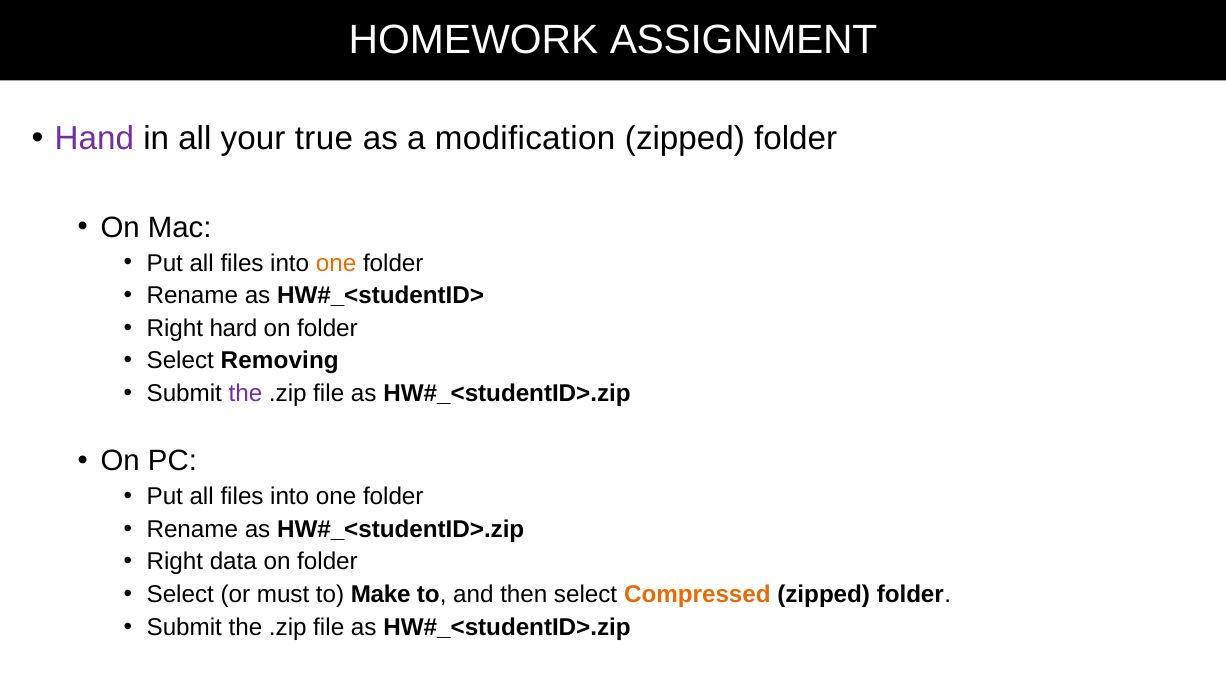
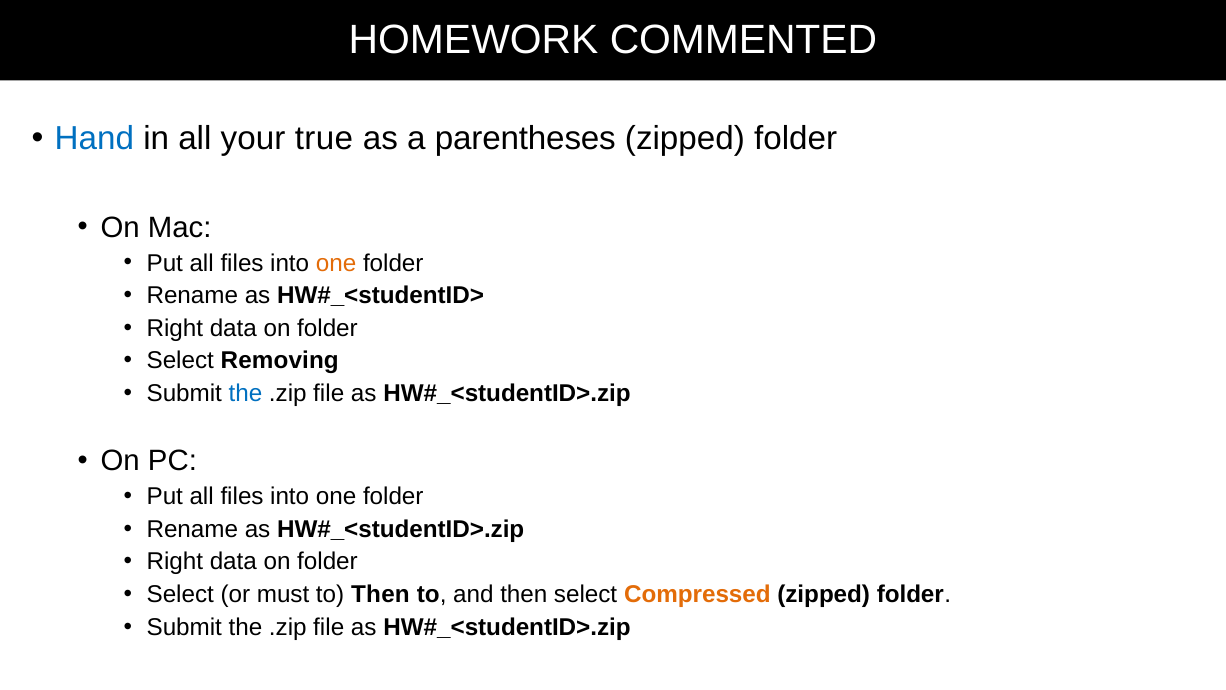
ASSIGNMENT: ASSIGNMENT -> COMMENTED
Hand colour: purple -> blue
modification: modification -> parentheses
hard at (233, 328): hard -> data
the at (245, 393) colour: purple -> blue
to Make: Make -> Then
